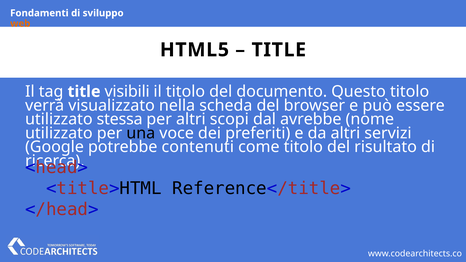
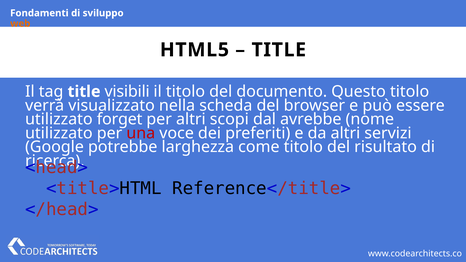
stessa: stessa -> forget
una colour: black -> red
contenuti: contenuti -> larghezza
